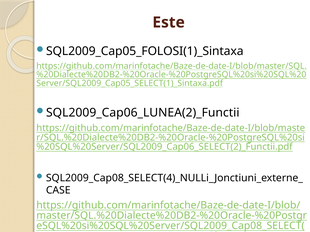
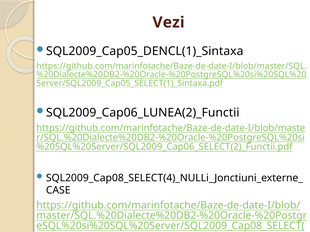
Este: Este -> Vezi
SQL2009_Cap05_FOLOSI(1)_Sintaxa: SQL2009_Cap05_FOLOSI(1)_Sintaxa -> SQL2009_Cap05_DENCL(1)_Sintaxa
